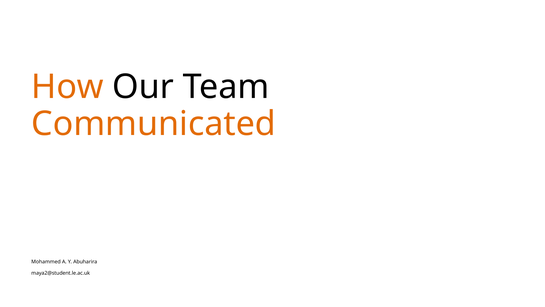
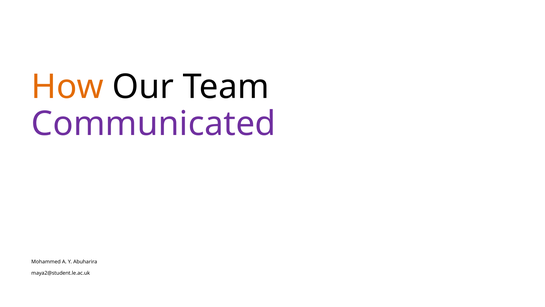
Communicated colour: orange -> purple
